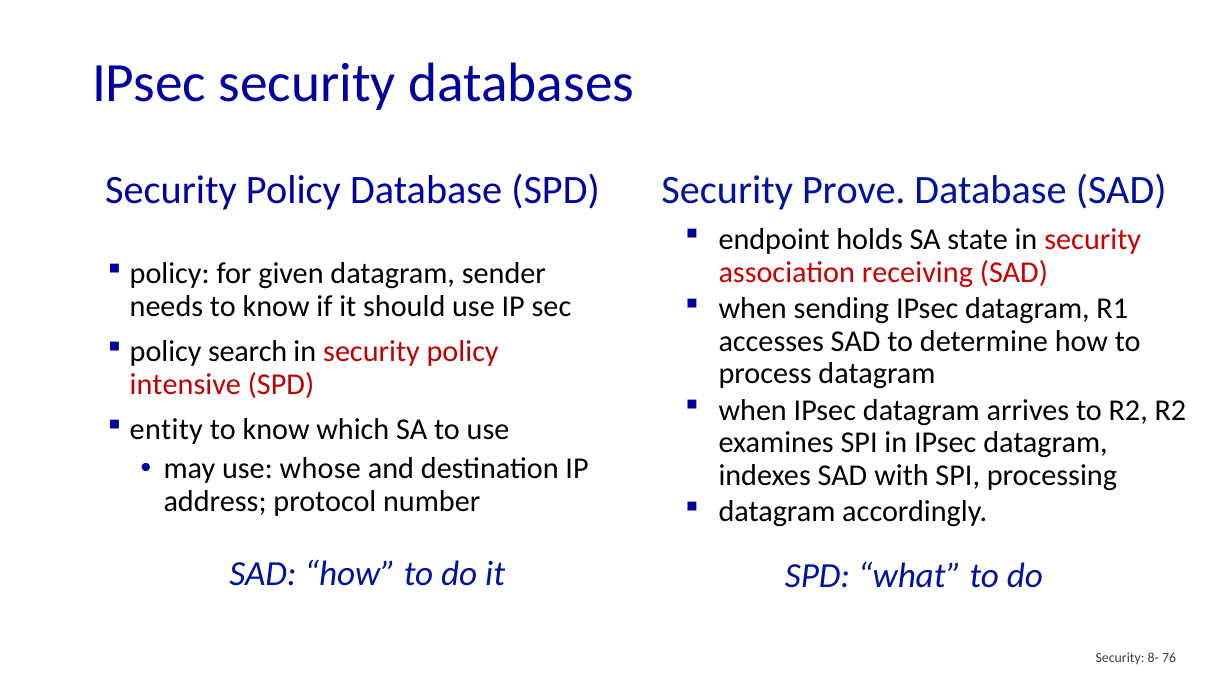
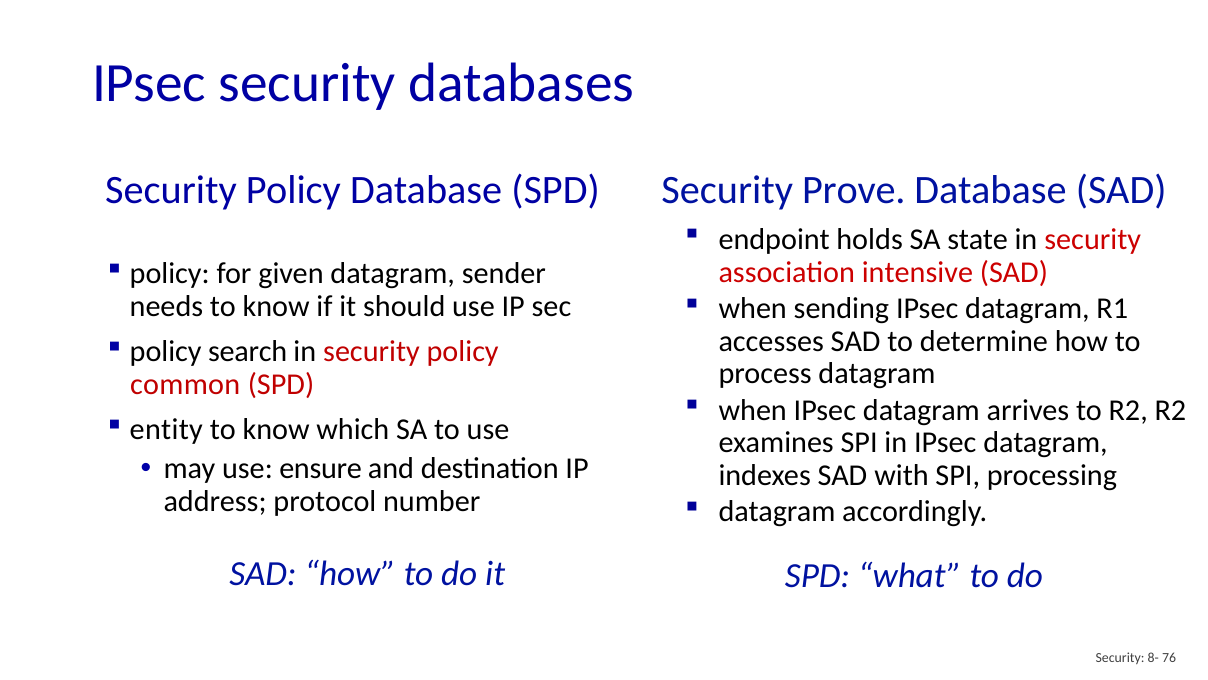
receiving: receiving -> intensive
intensive: intensive -> common
whose: whose -> ensure
